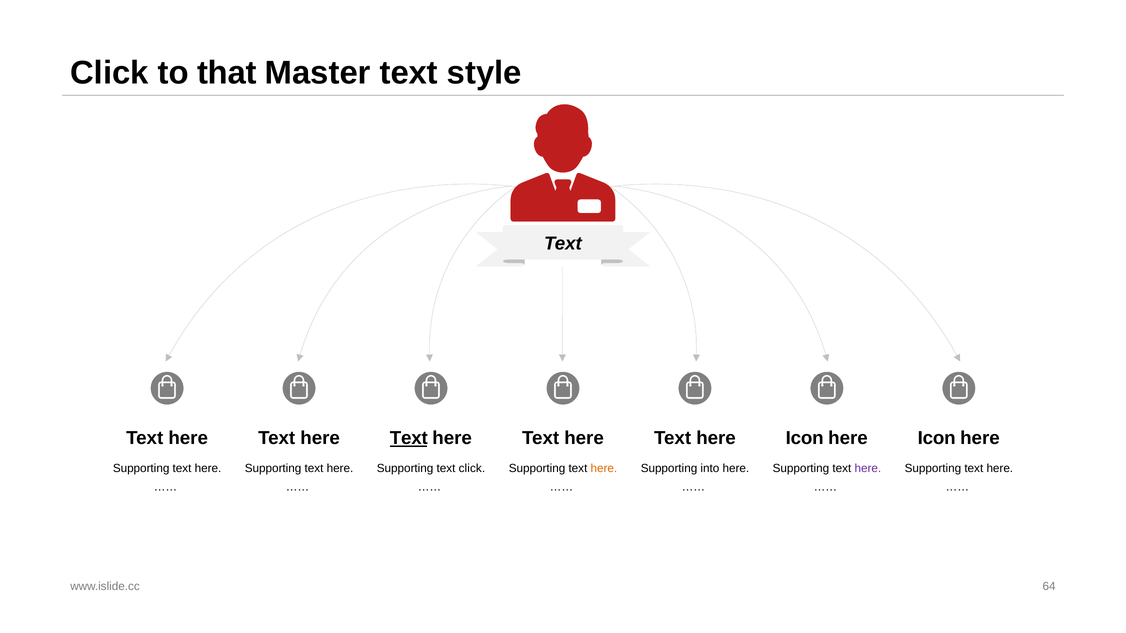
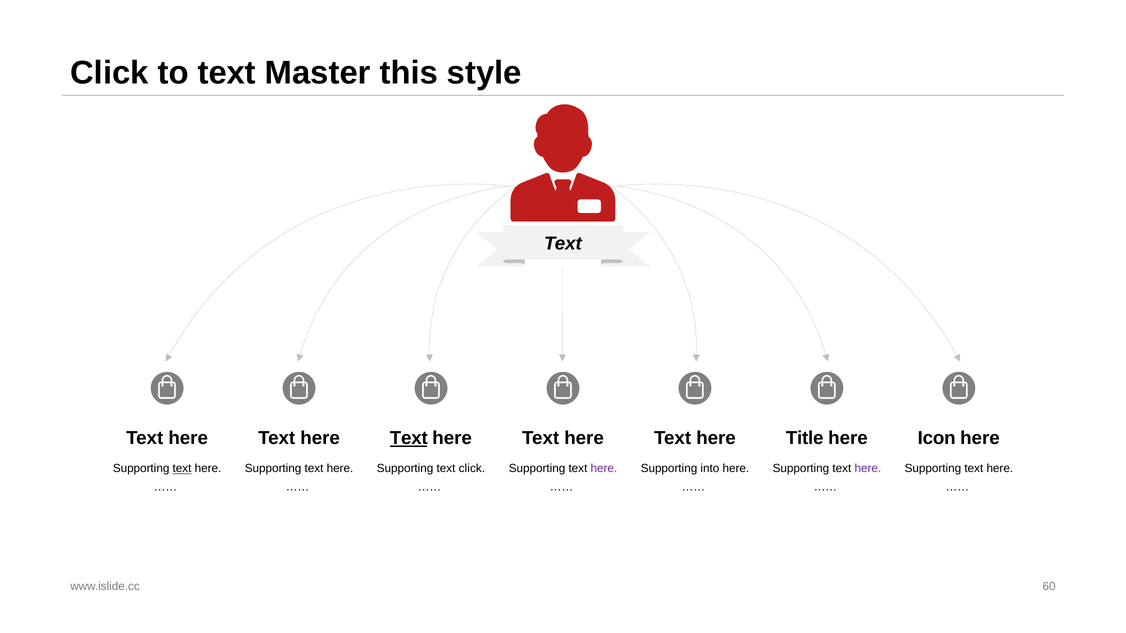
to that: that -> text
Master text: text -> this
Icon at (805, 438): Icon -> Title
text at (182, 469) underline: none -> present
here at (604, 469) colour: orange -> purple
64: 64 -> 60
